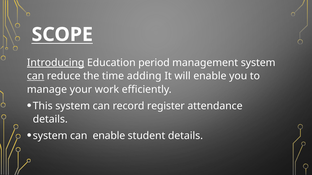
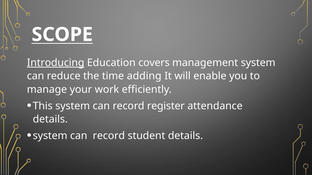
period: period -> covers
can at (36, 76) underline: present -> none
enable at (109, 136): enable -> record
